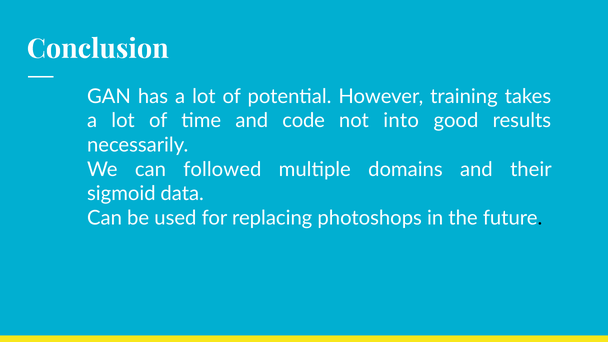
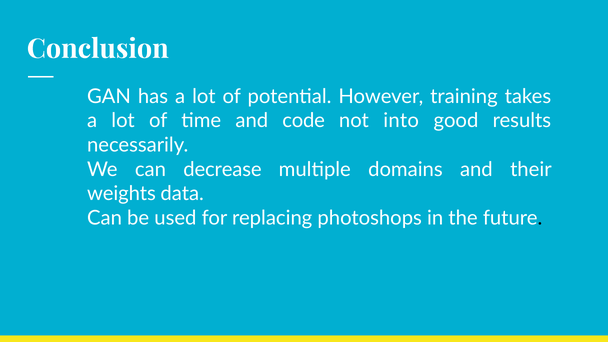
followed: followed -> decrease
sigmoid: sigmoid -> weights
